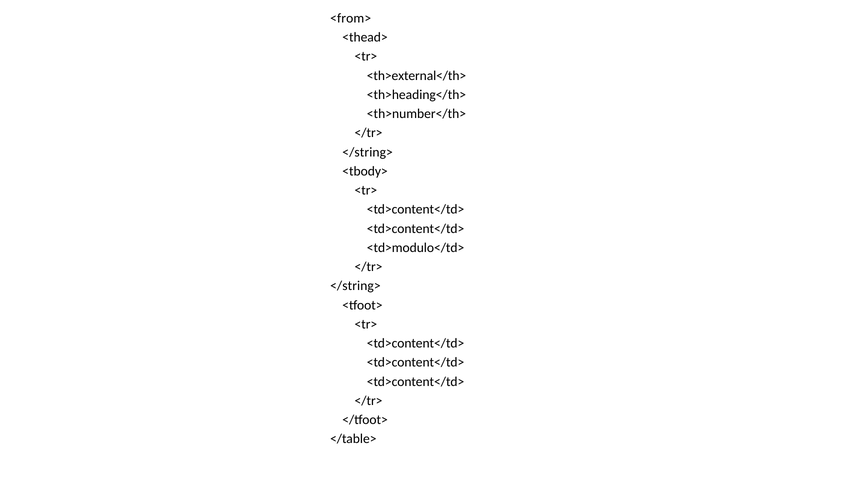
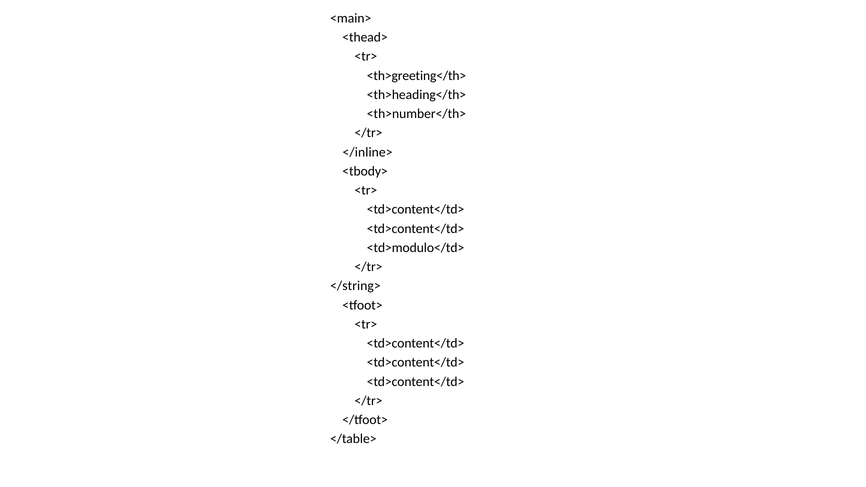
<from>: <from> -> <main>
<th>external</th>: <th>external</th> -> <th>greeting</th>
</string> at (368, 152): </string> -> </inline>
